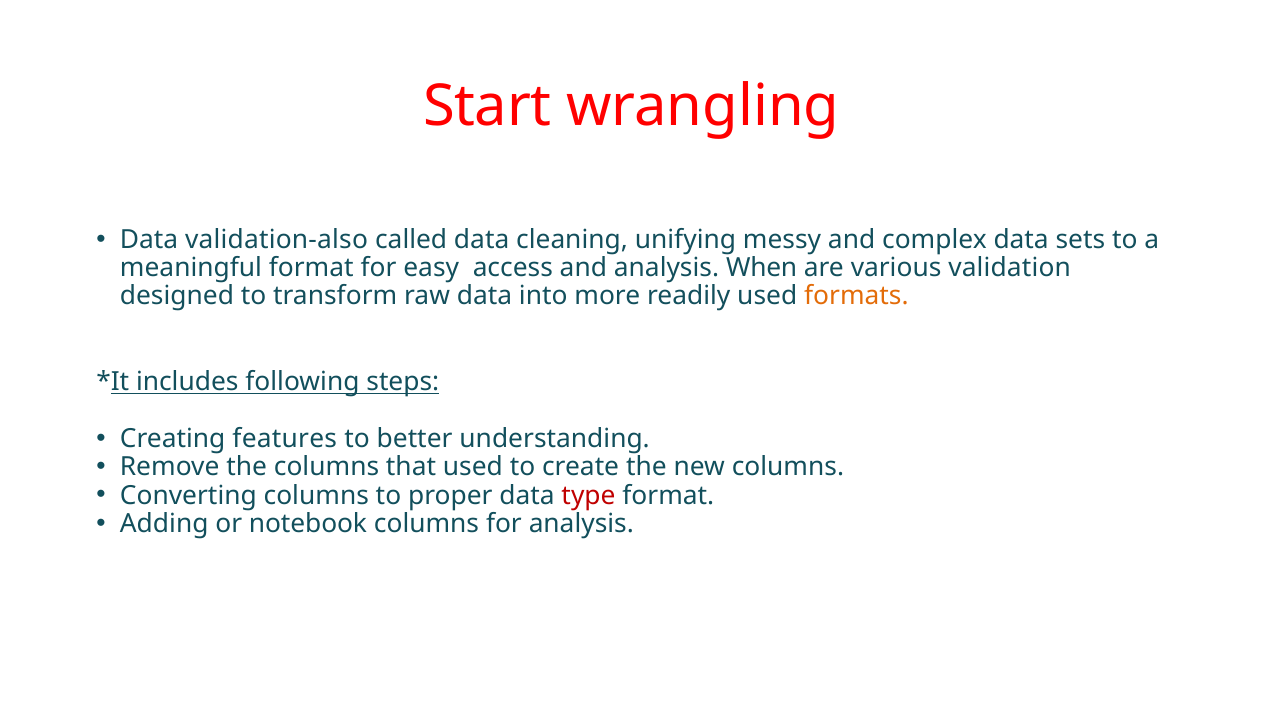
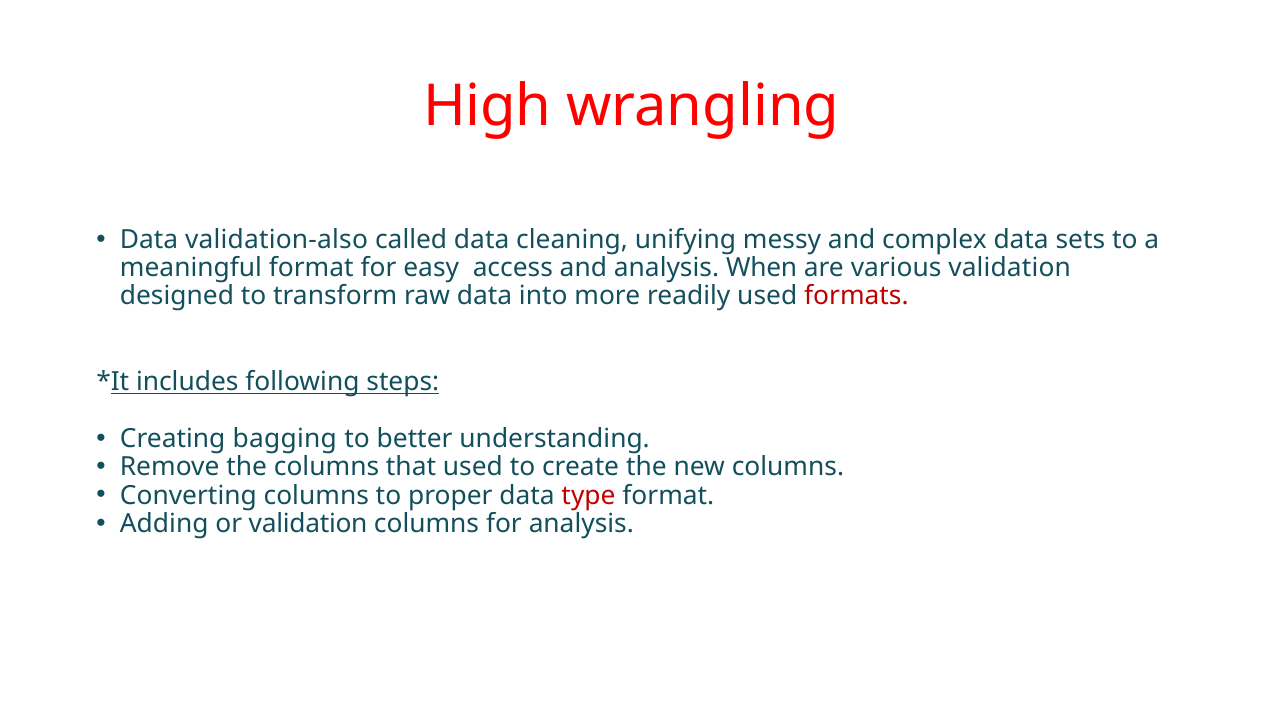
Start: Start -> High
formats colour: orange -> red
features: features -> bagging
or notebook: notebook -> validation
